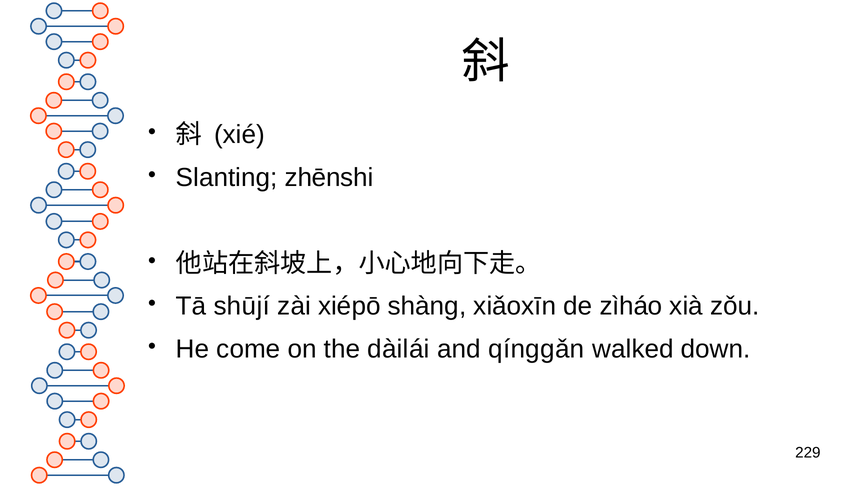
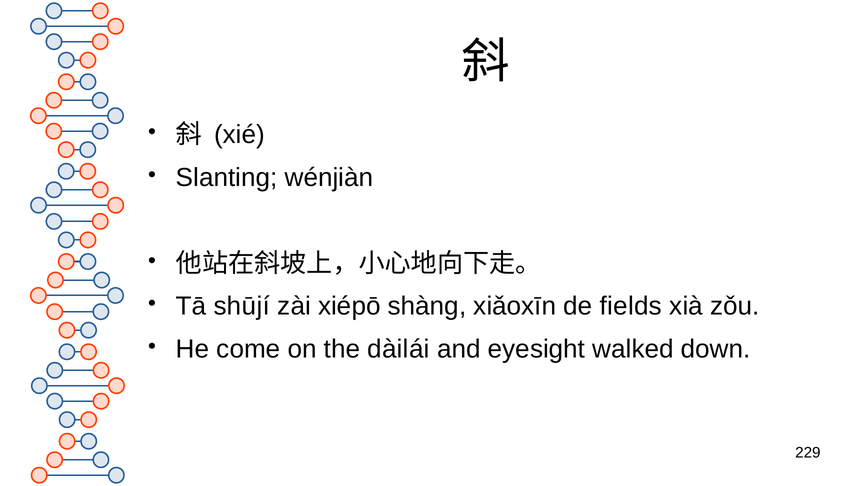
zhēnshi: zhēnshi -> wénjiàn
zìháo: zìháo -> fields
qínggǎn: qínggǎn -> eyesight
